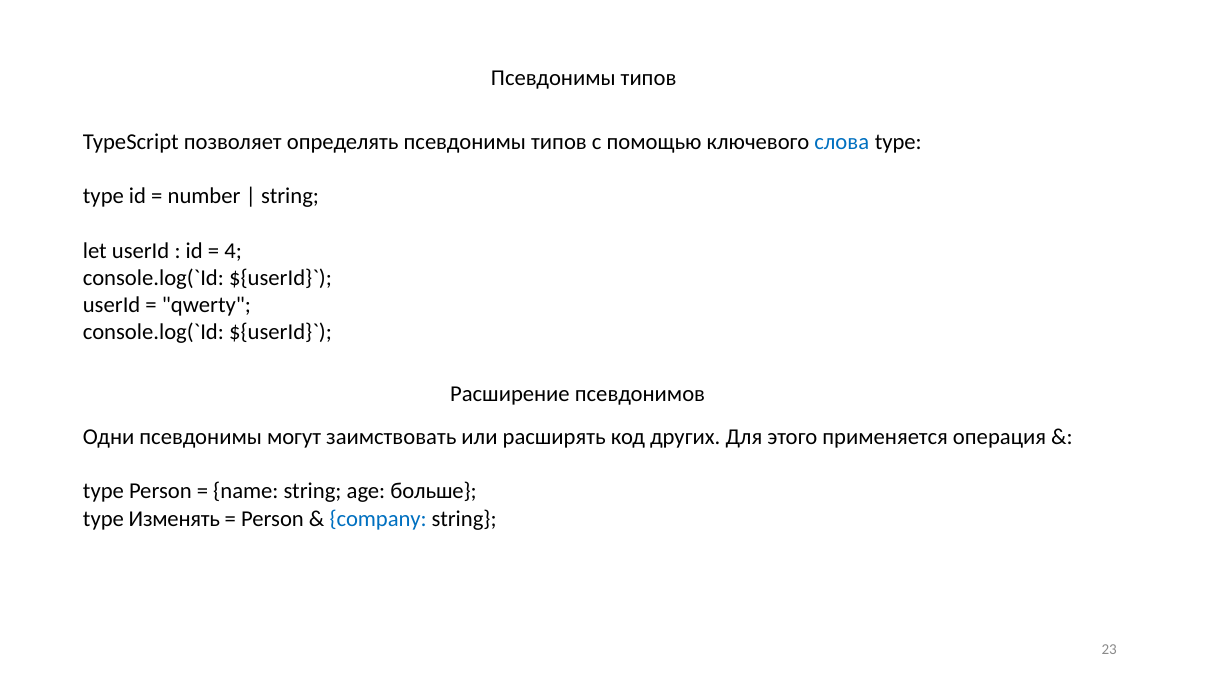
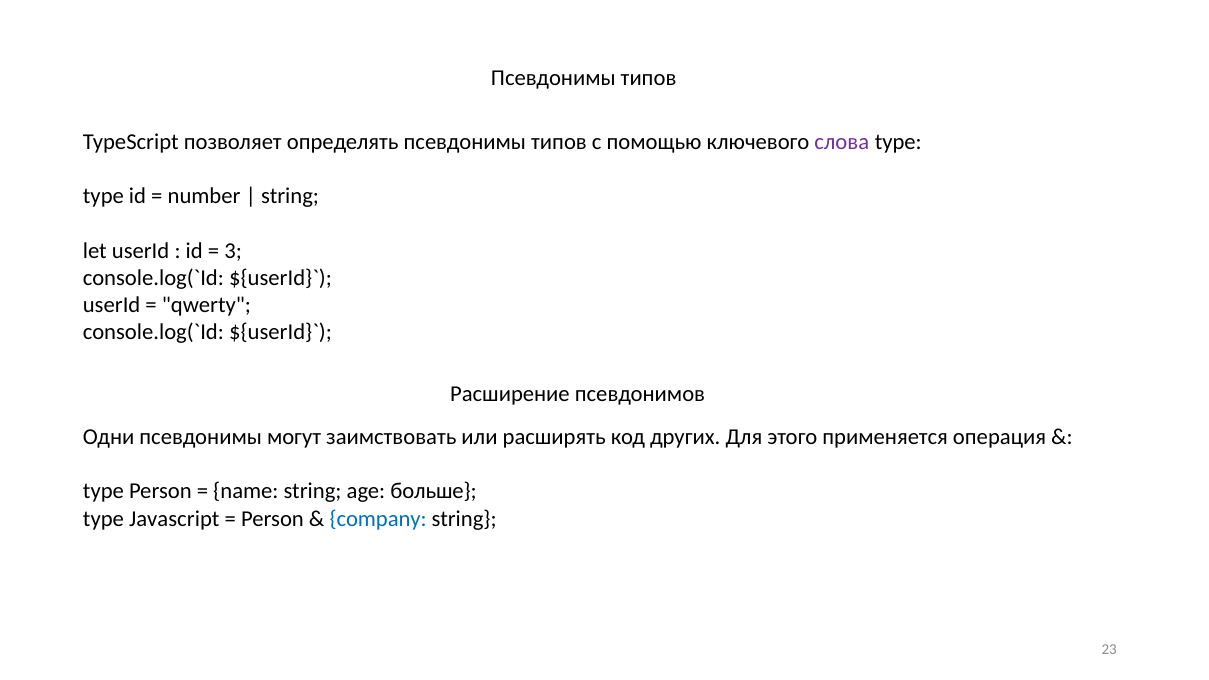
слова colour: blue -> purple
4: 4 -> 3
Изменять: Изменять -> Javascript
